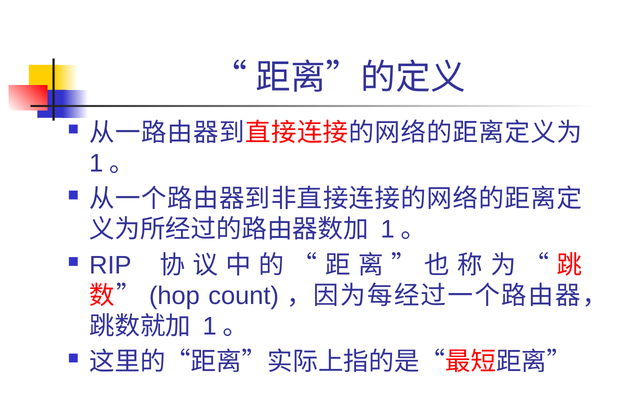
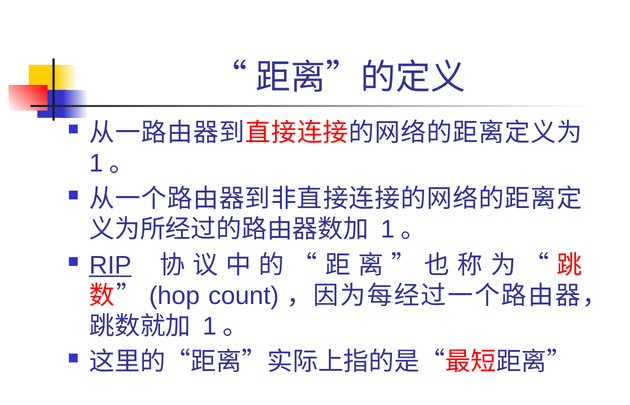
RIP underline: none -> present
